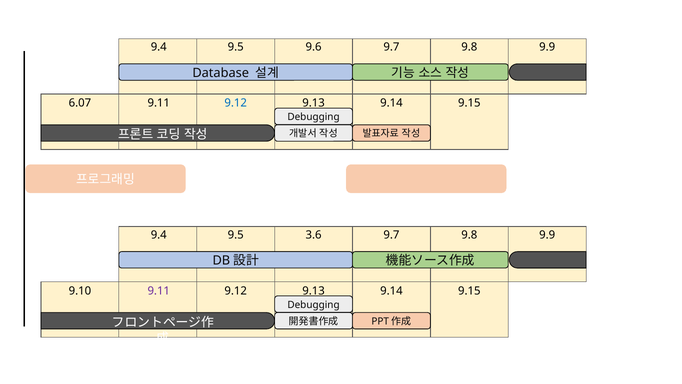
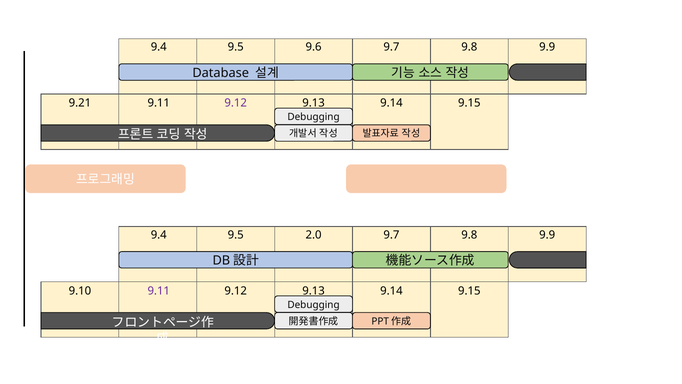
6.07: 6.07 -> 9.21
9.12 at (236, 103) colour: blue -> purple
3.6: 3.6 -> 2.0
